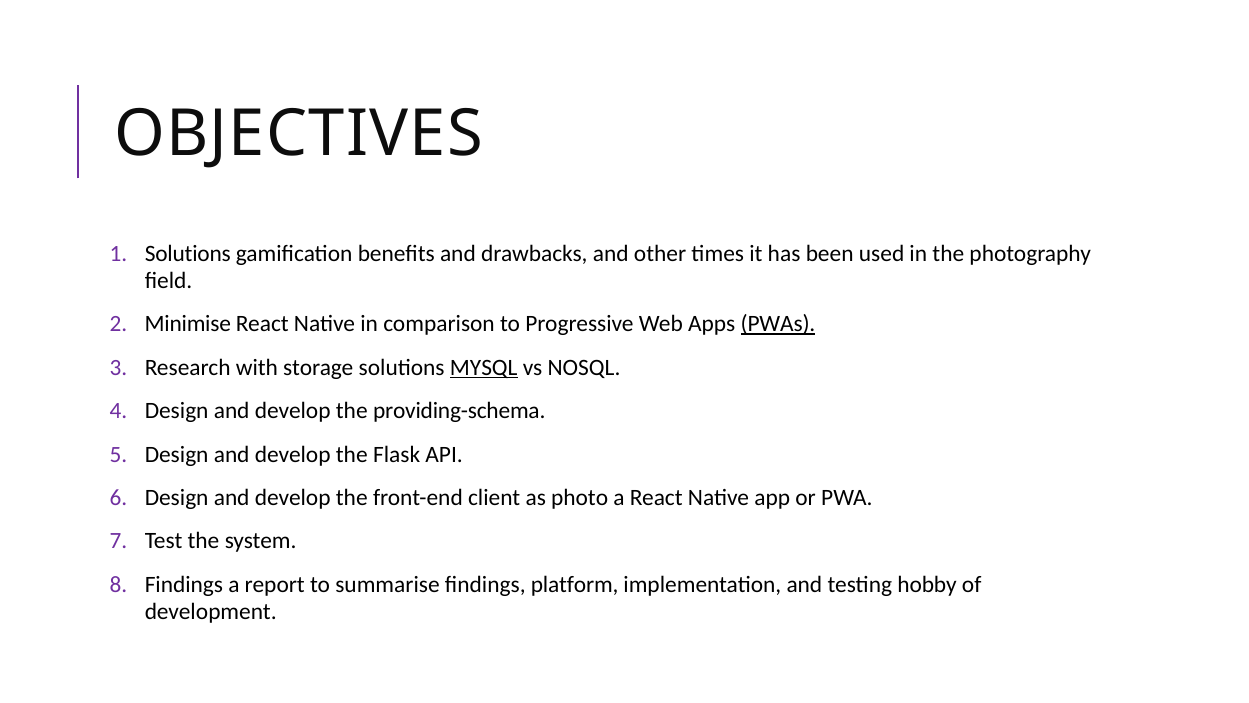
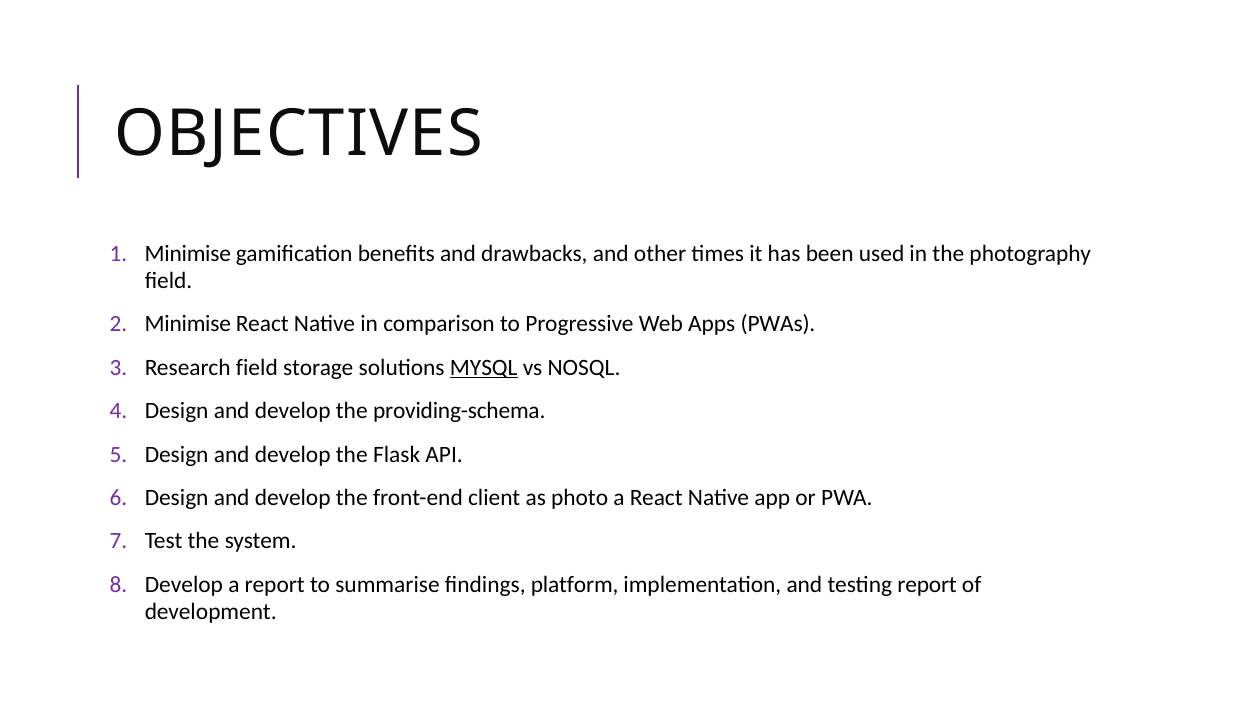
Solutions at (188, 253): Solutions -> Minimise
PWAs underline: present -> none
Research with: with -> field
Findings at (184, 584): Findings -> Develop
testing hobby: hobby -> report
